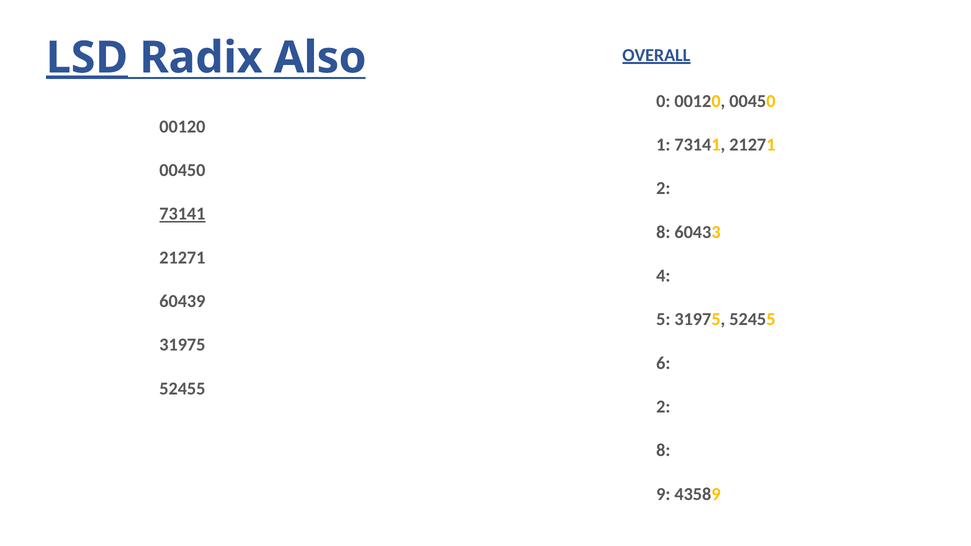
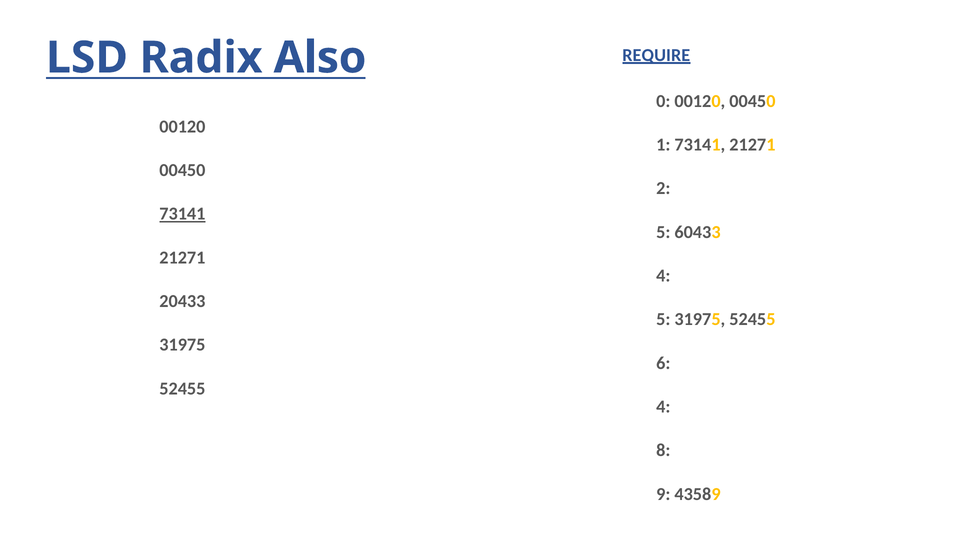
OVERALL: OVERALL -> REQUIRE
LSD underline: present -> none
8 at (663, 232): 8 -> 5
60439: 60439 -> 20433
2 at (663, 407): 2 -> 4
